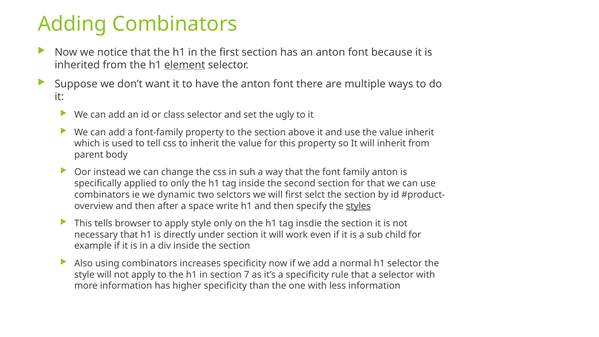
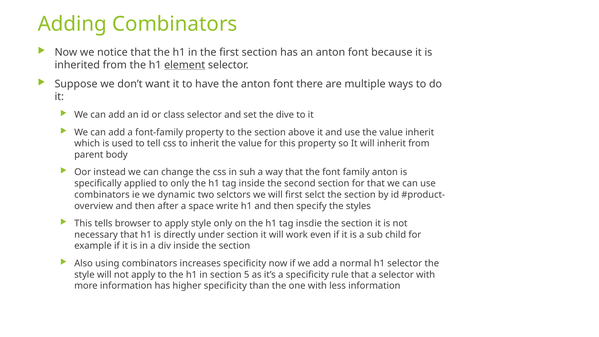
ugly: ugly -> dive
styles underline: present -> none
7: 7 -> 5
